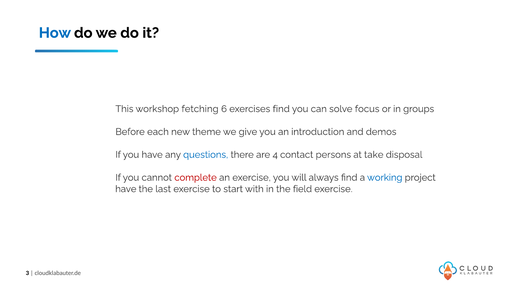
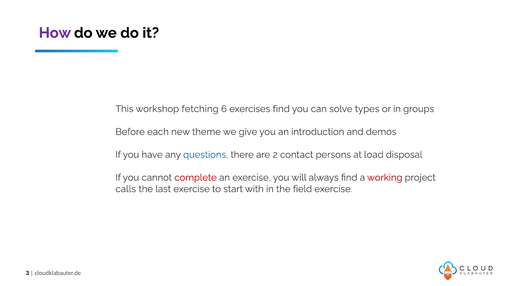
How colour: blue -> purple
focus: focus -> types
4: 4 -> 2
take: take -> load
working colour: blue -> red
have at (126, 189): have -> calls
